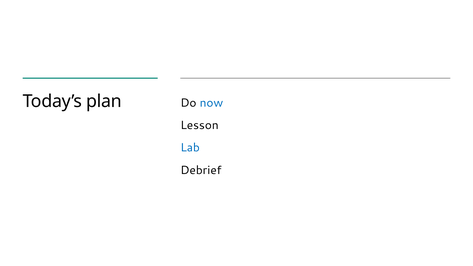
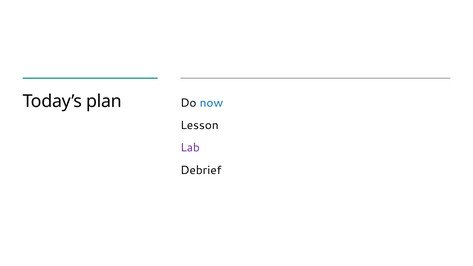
Lab colour: blue -> purple
